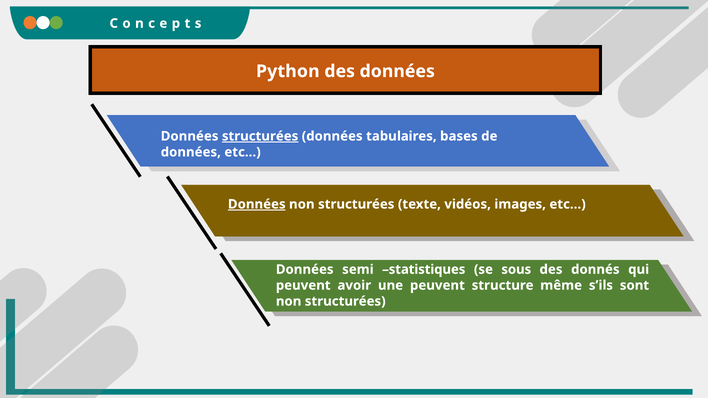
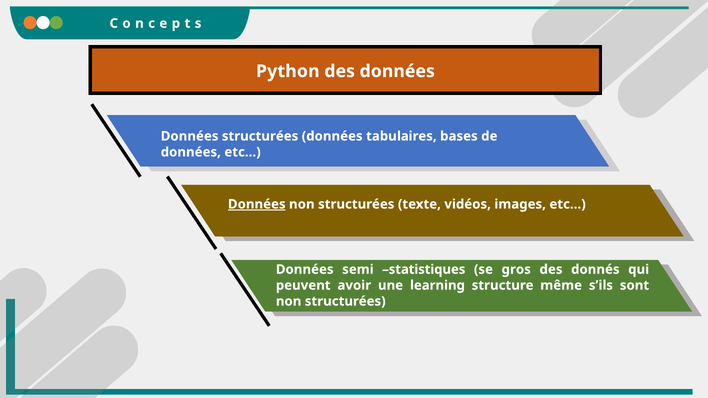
structurées at (260, 136) underline: present -> none
sous: sous -> gros
une peuvent: peuvent -> learning
